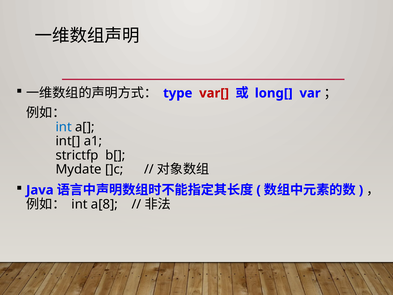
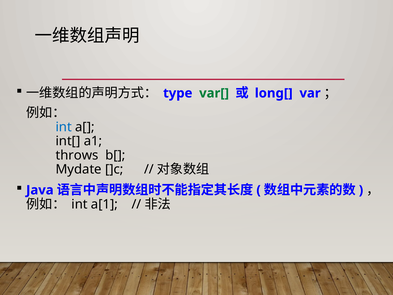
var[ colour: red -> green
strictfp: strictfp -> throws
a[8: a[8 -> a[1
